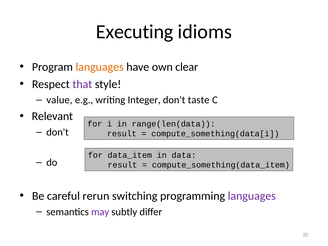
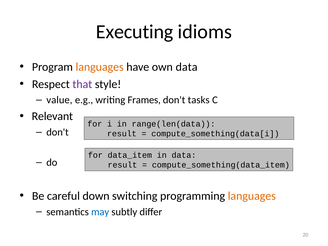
own clear: clear -> data
Integer: Integer -> Frames
taste: taste -> tasks
rerun: rerun -> down
languages at (252, 196) colour: purple -> orange
may colour: purple -> blue
